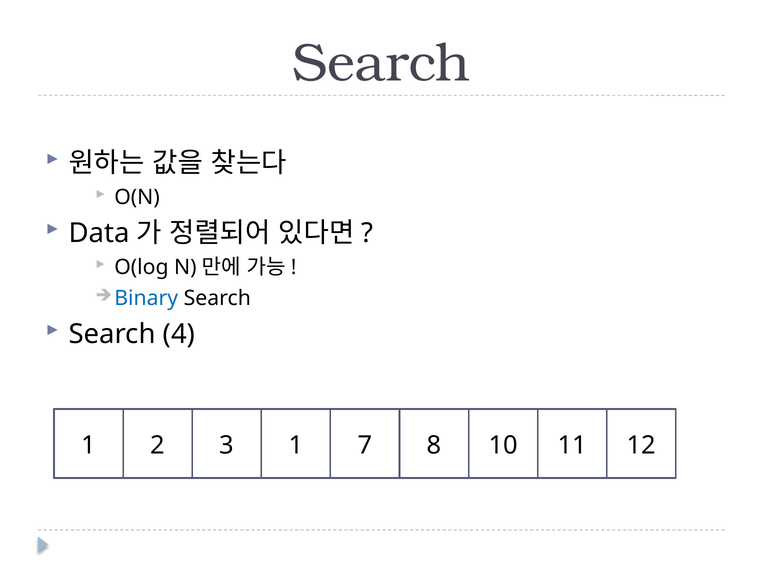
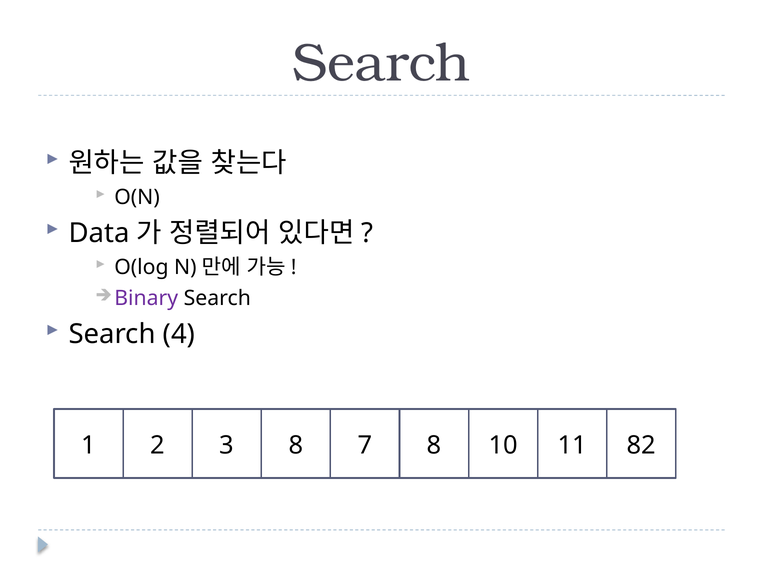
Binary colour: blue -> purple
3 1: 1 -> 8
12: 12 -> 82
